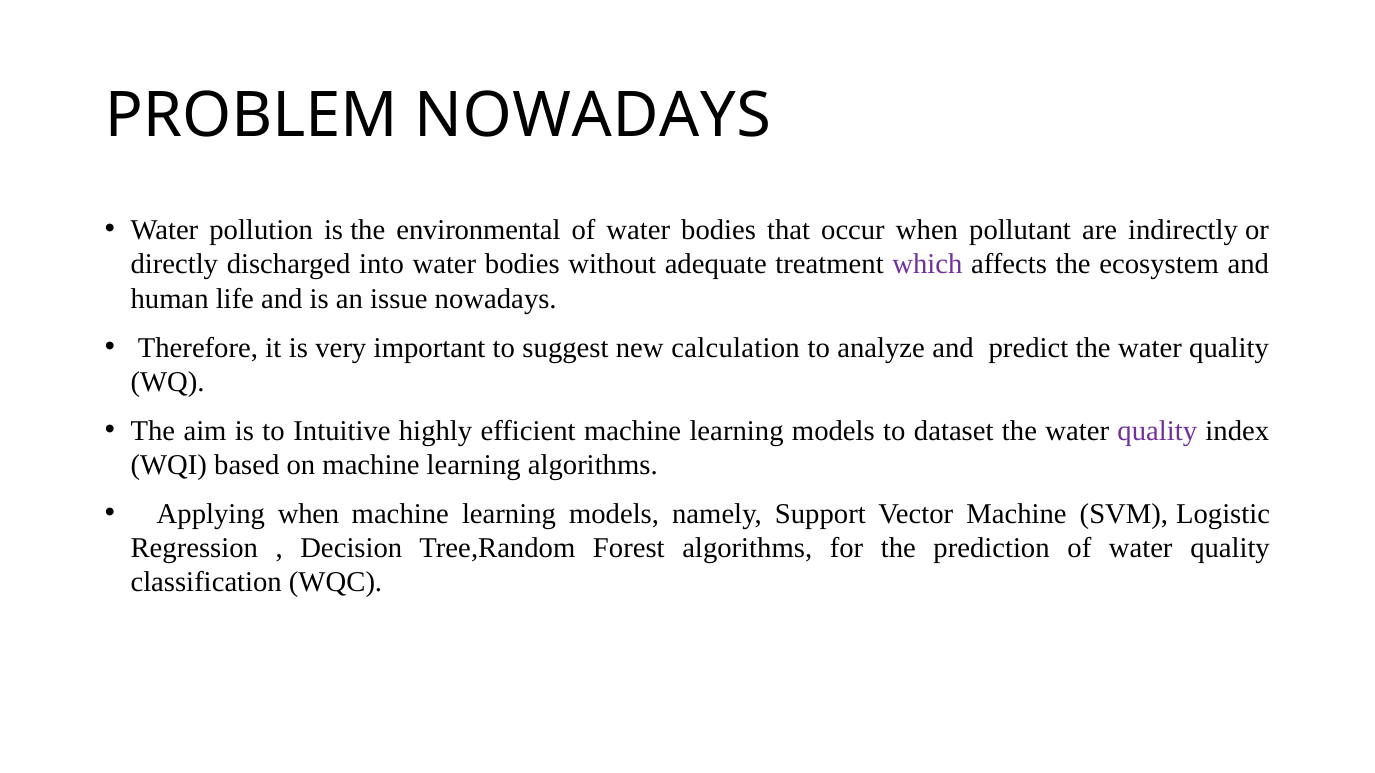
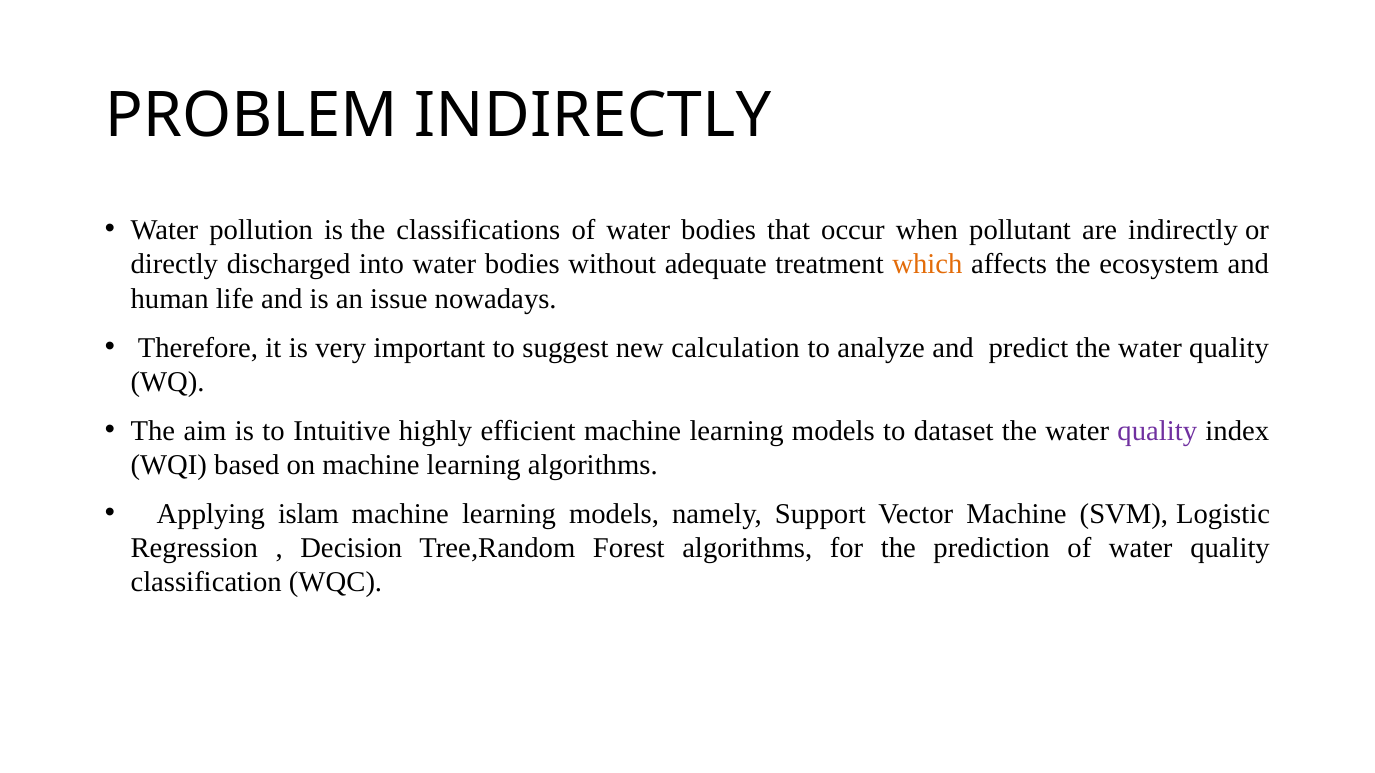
PROBLEM NOWADAYS: NOWADAYS -> INDIRECTLY
environmental: environmental -> classifications
which colour: purple -> orange
Applying when: when -> islam
